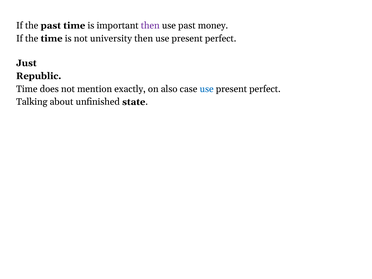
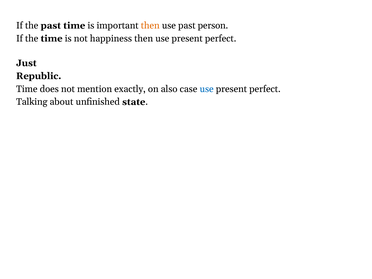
then at (150, 26) colour: purple -> orange
money: money -> person
university: university -> happiness
